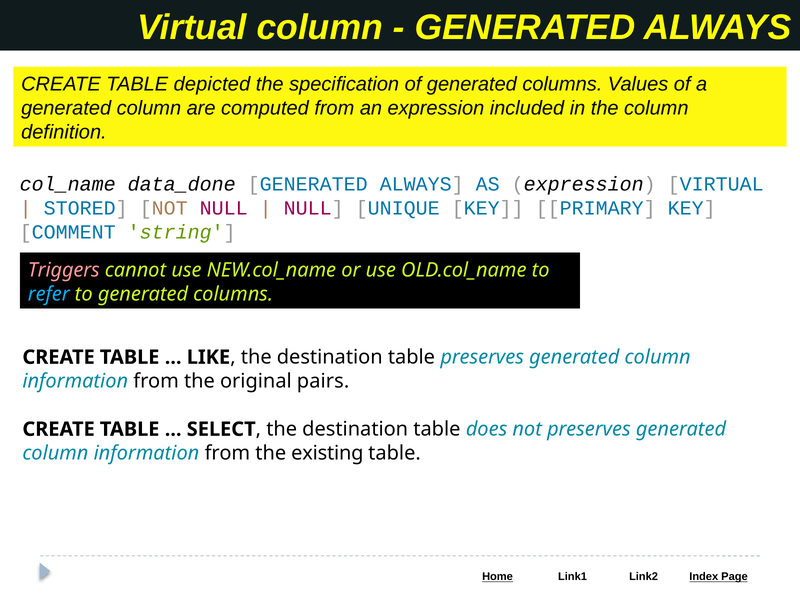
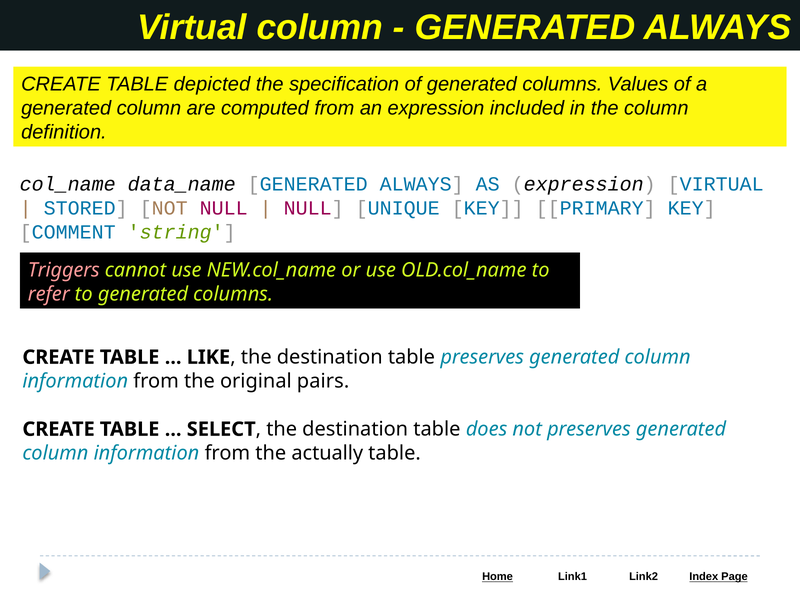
data_done: data_done -> data_name
refer colour: light blue -> pink
existing: existing -> actually
